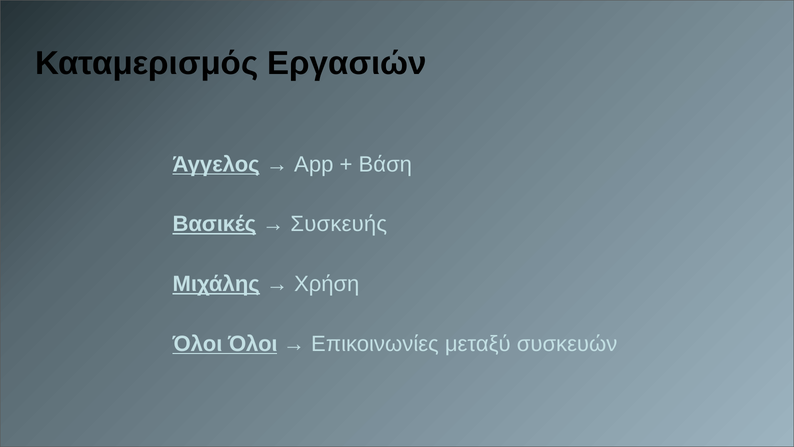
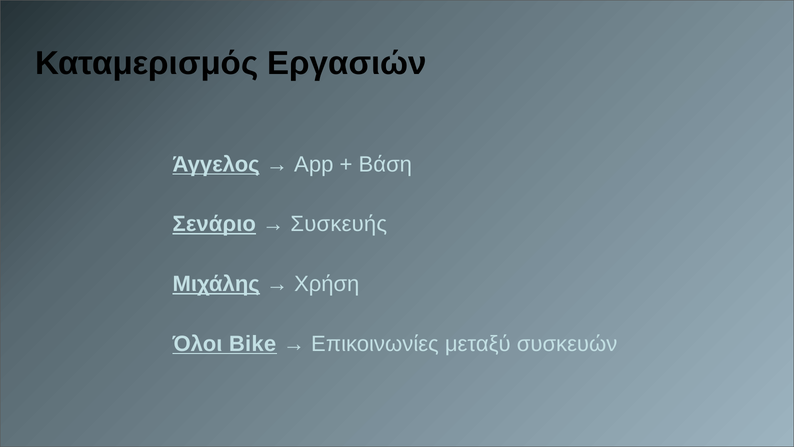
Βασικές: Βασικές -> Σενάριο
Όλοι Όλοι: Όλοι -> Bike
